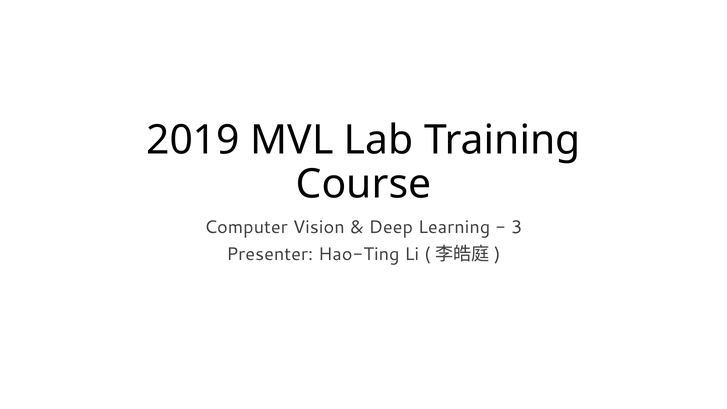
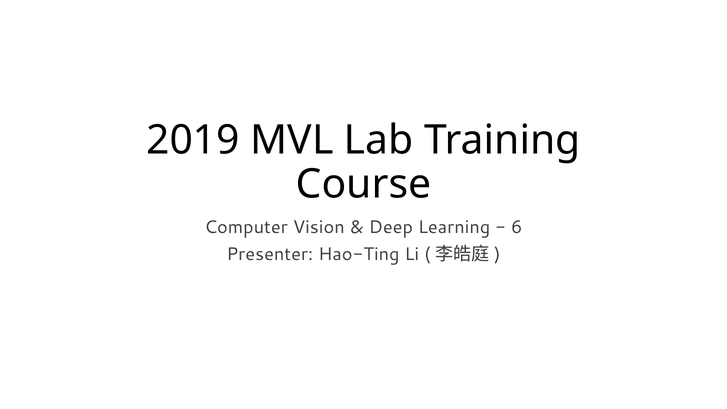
3: 3 -> 6
